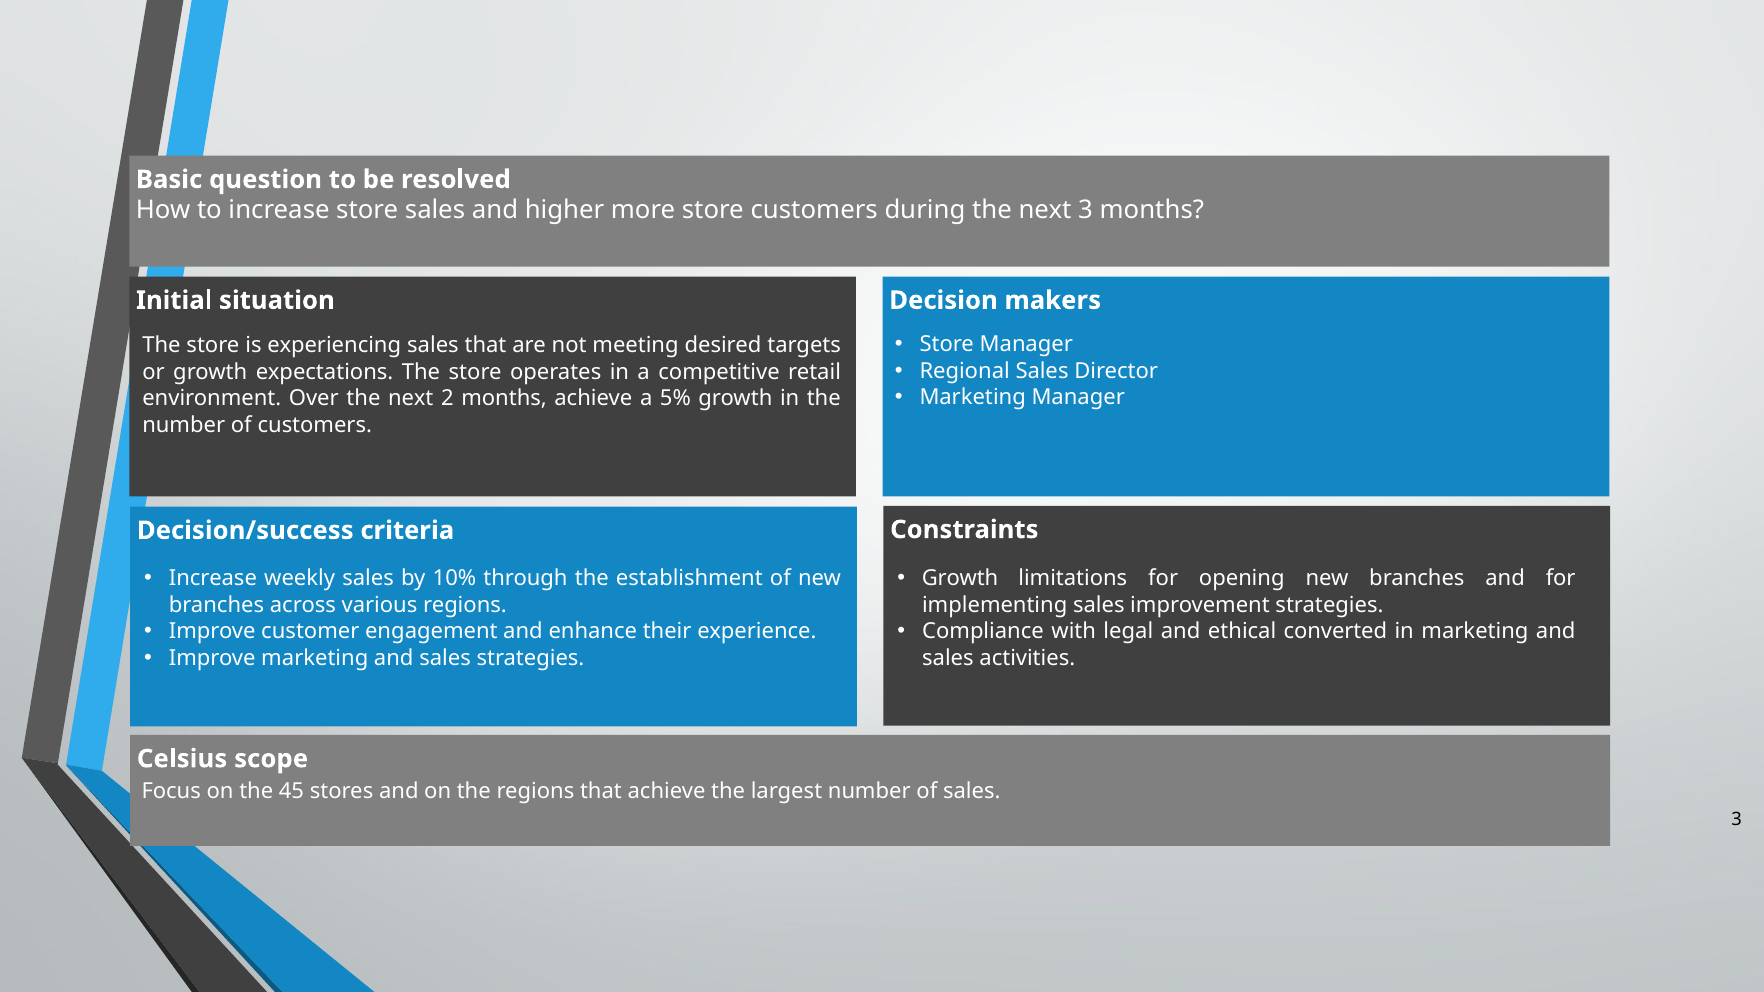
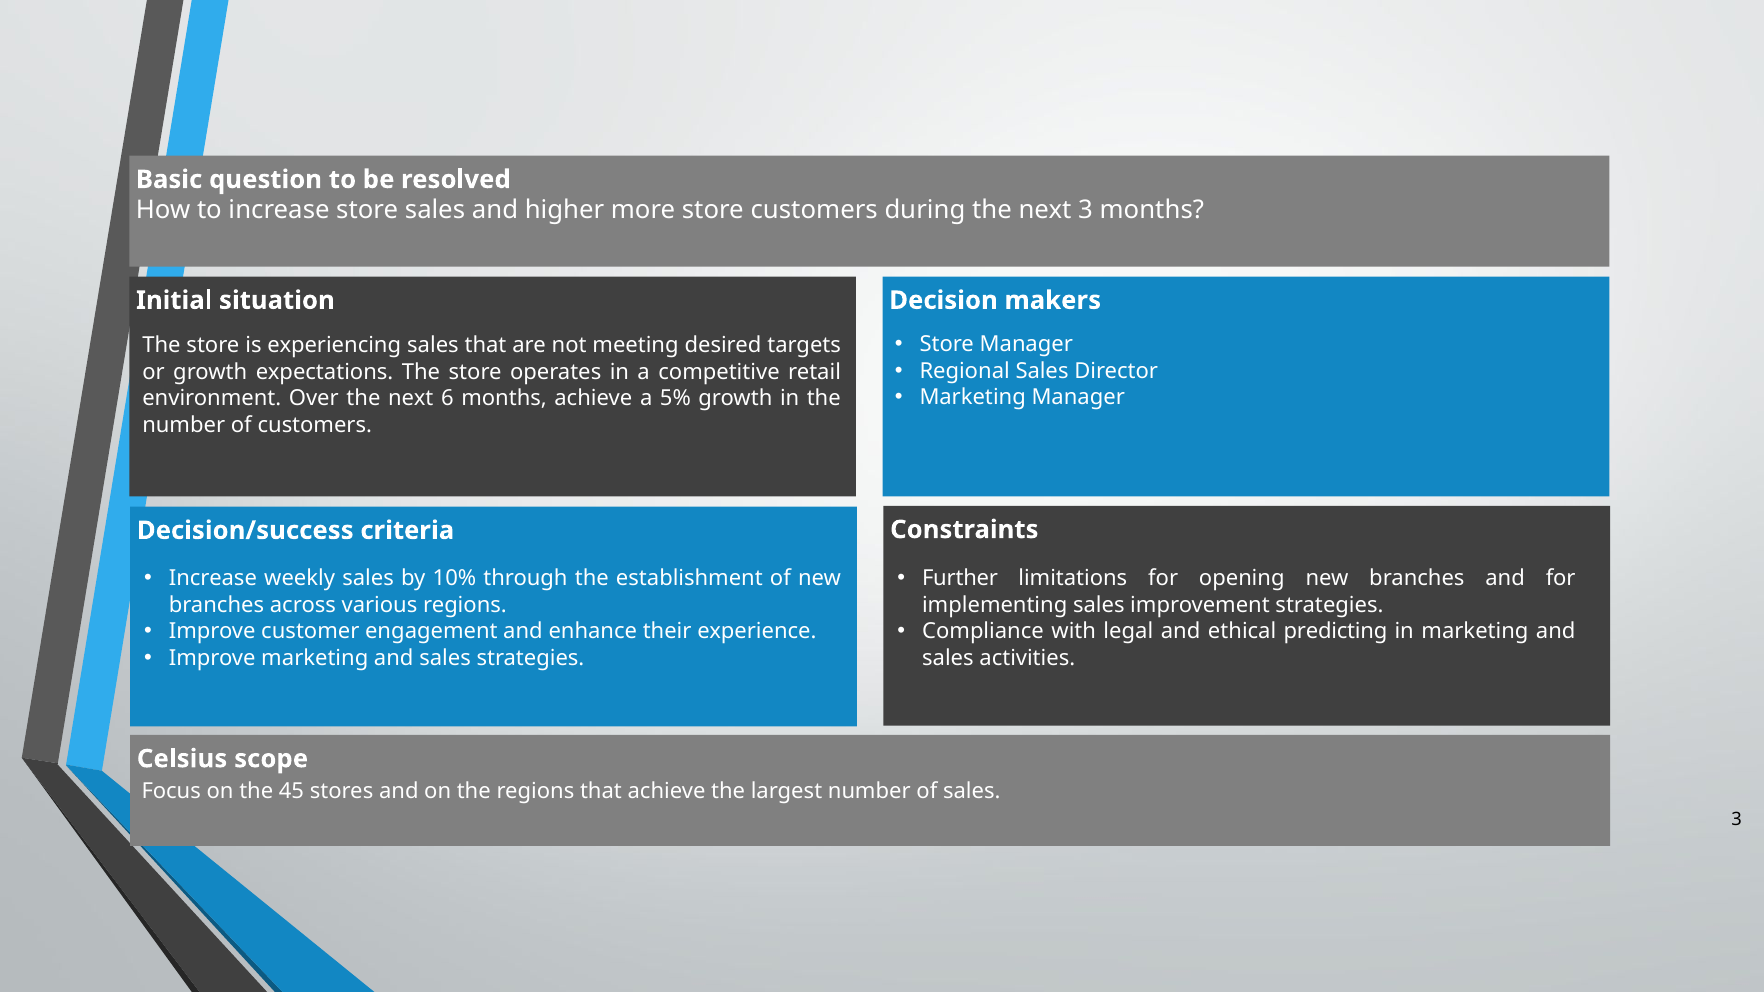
2: 2 -> 6
Growth at (960, 579): Growth -> Further
converted: converted -> predicting
